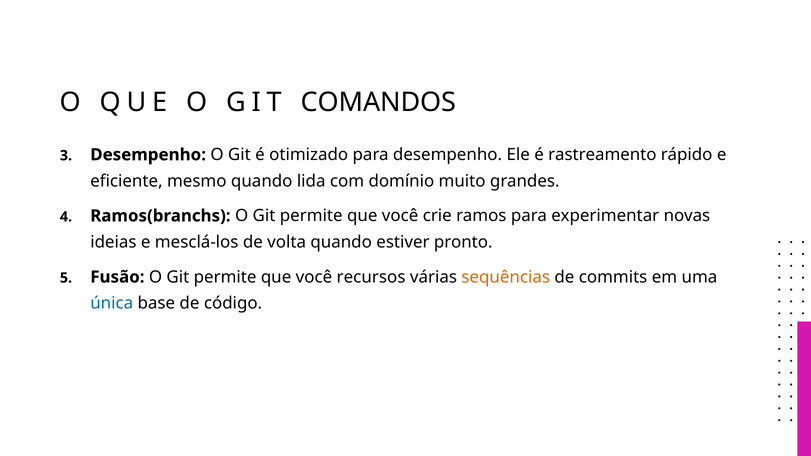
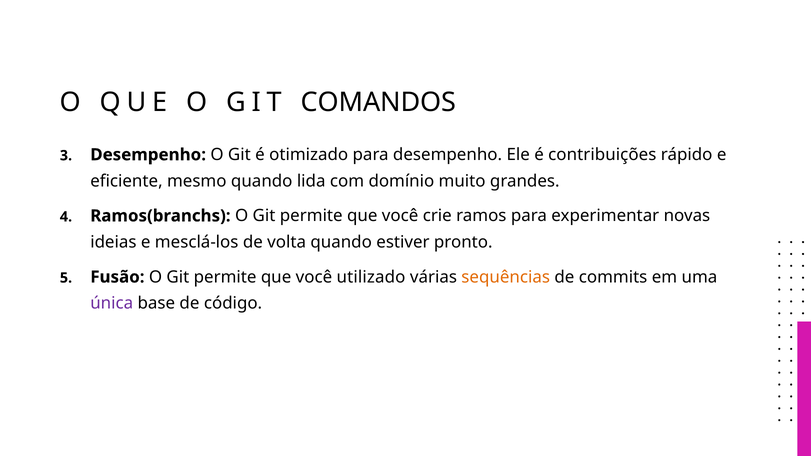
rastreamento: rastreamento -> contribuições
recursos: recursos -> utilizado
única colour: blue -> purple
